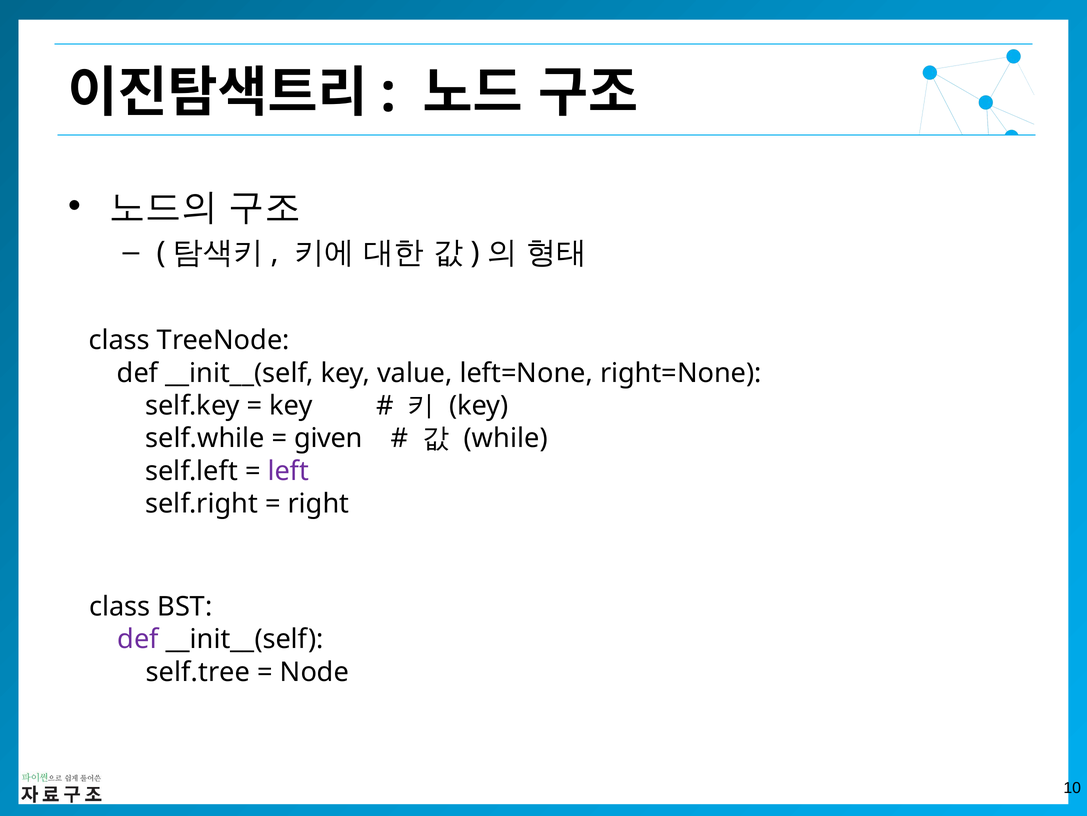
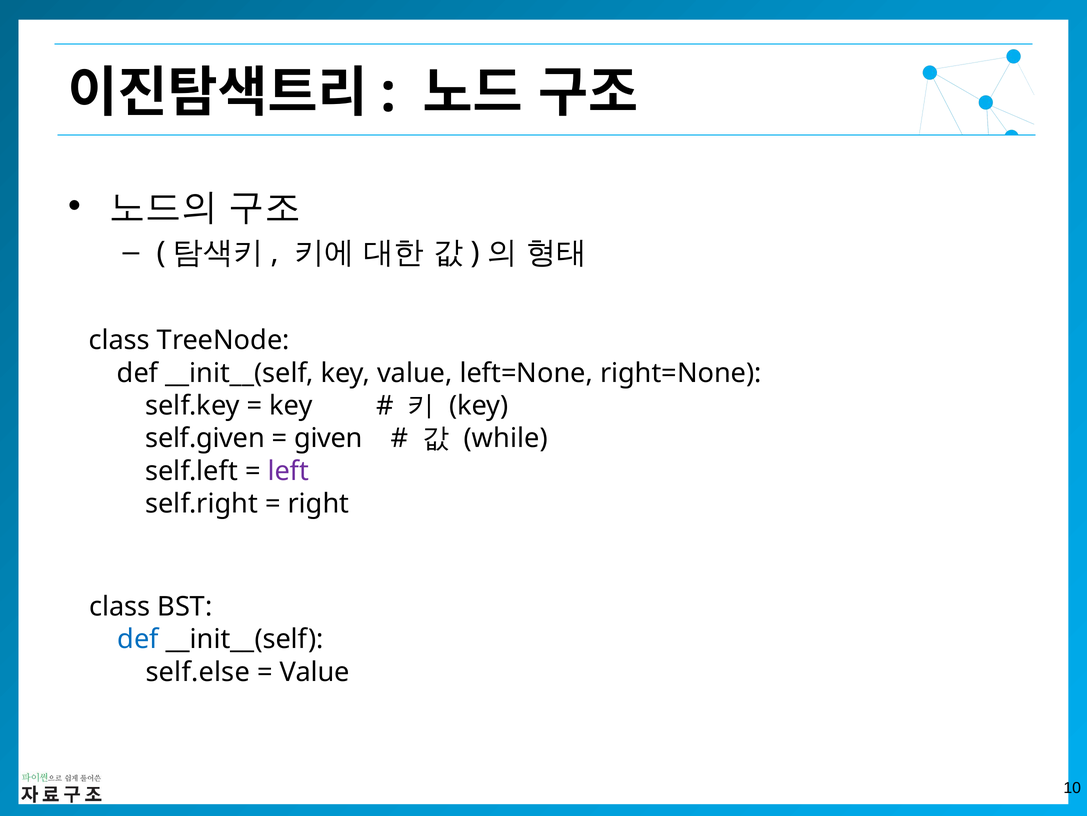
self.while: self.while -> self.given
def at (138, 639) colour: purple -> blue
self.tree: self.tree -> self.else
Node at (314, 672): Node -> Value
